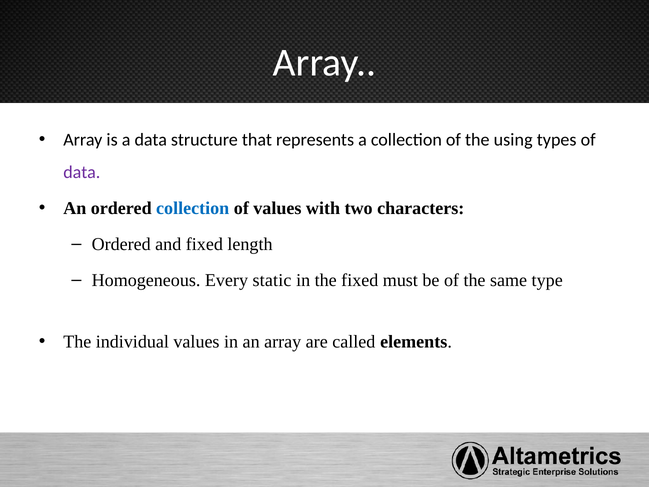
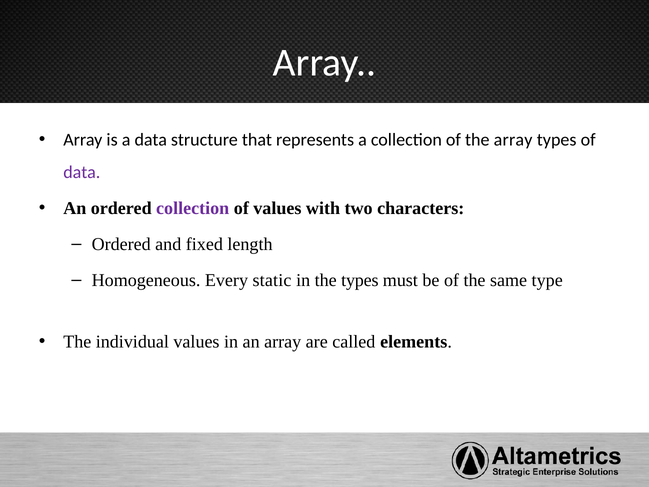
the using: using -> array
collection at (193, 208) colour: blue -> purple
the fixed: fixed -> types
